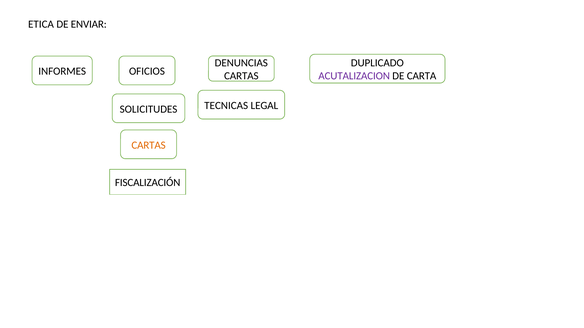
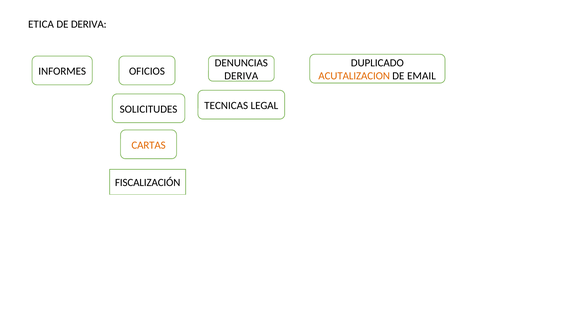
DE ENVIAR: ENVIAR -> DERIVA
CARTAS at (241, 76): CARTAS -> DERIVA
ACUTALIZACION colour: purple -> orange
CARTA: CARTA -> EMAIL
